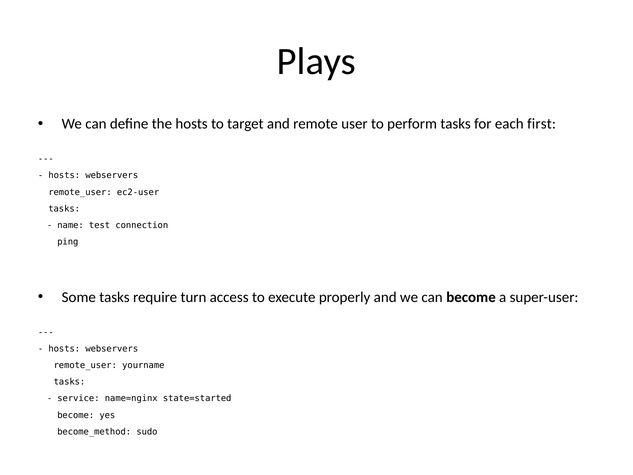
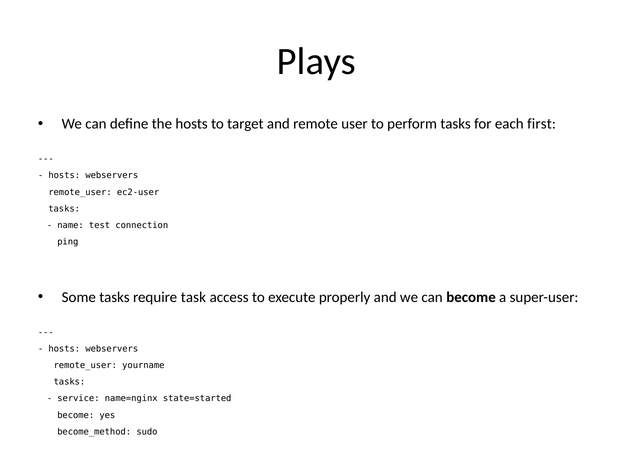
turn: turn -> task
